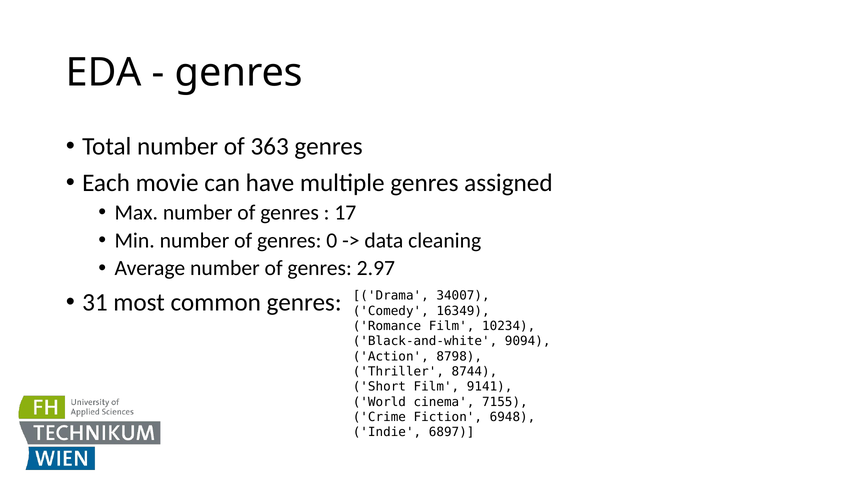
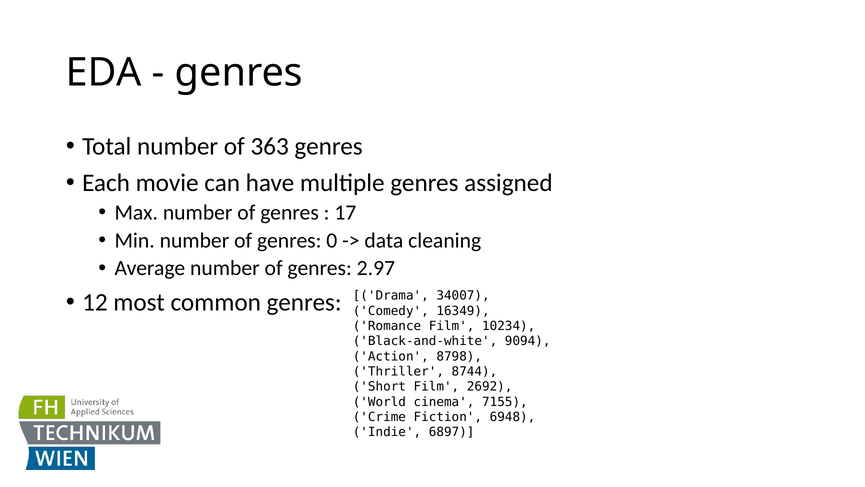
31: 31 -> 12
9141: 9141 -> 2692
